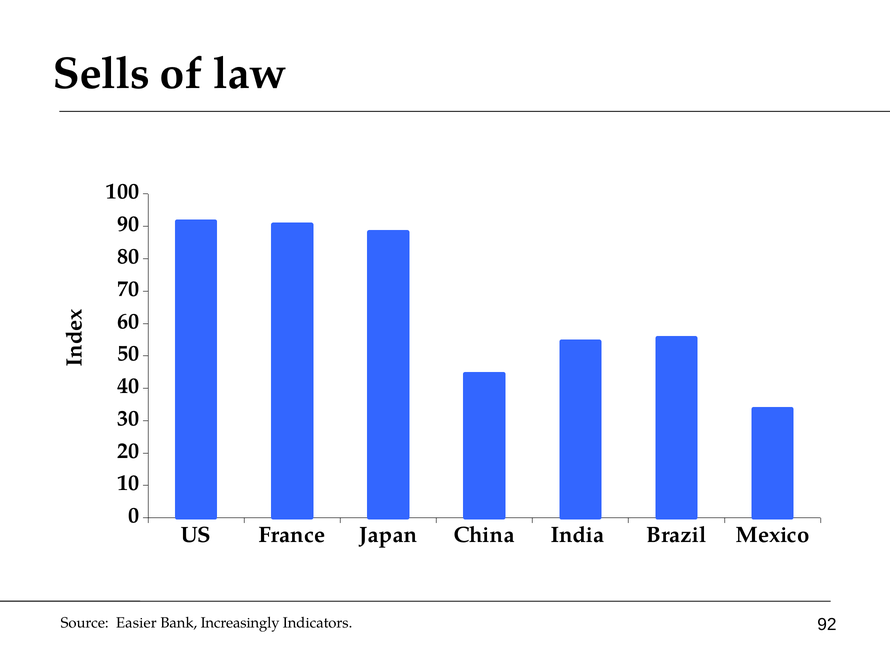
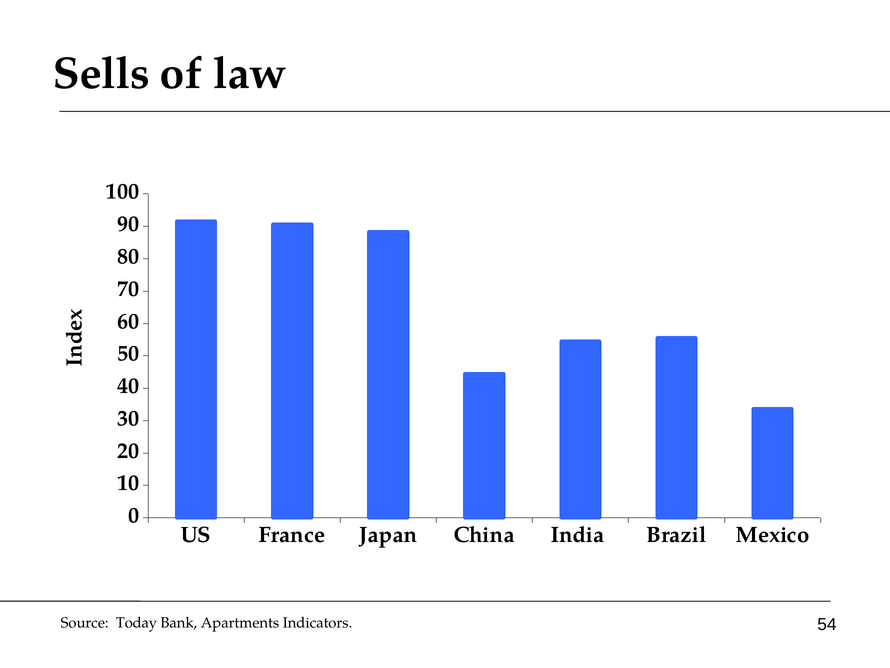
Easier: Easier -> Today
Increasingly: Increasingly -> Apartments
92: 92 -> 54
